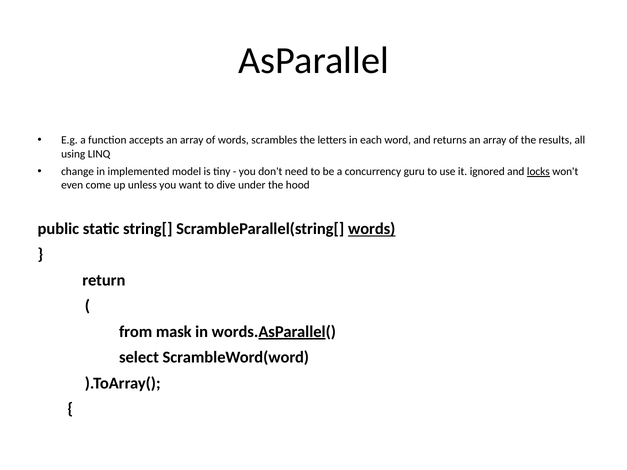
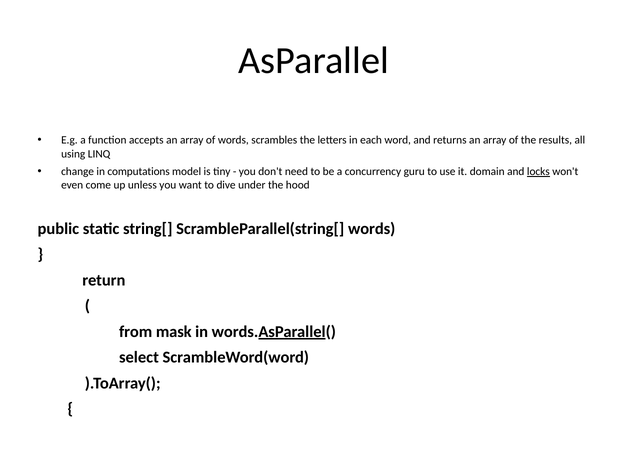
implemented: implemented -> computations
ignored: ignored -> domain
words at (372, 229) underline: present -> none
